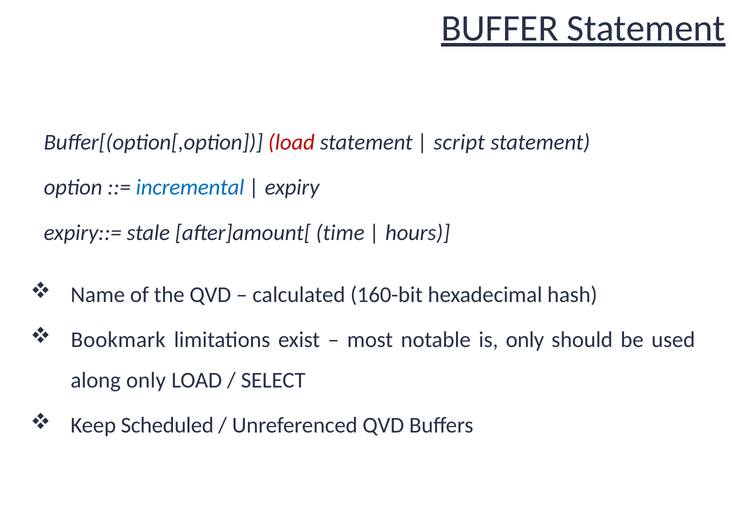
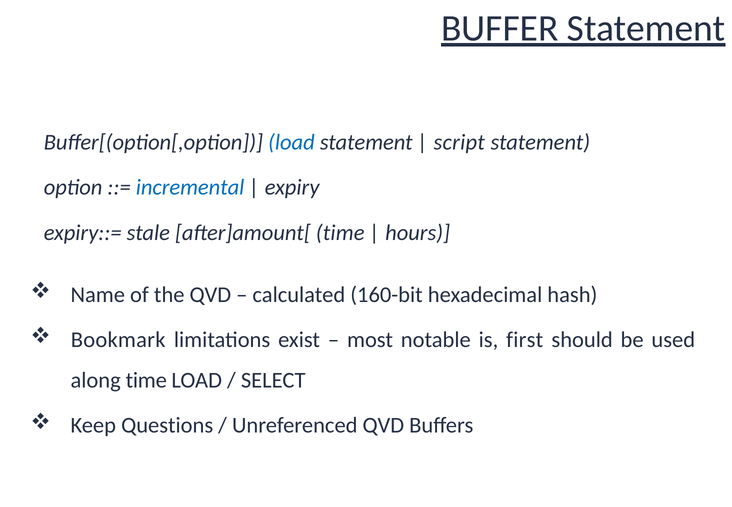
load at (291, 142) colour: red -> blue
is only: only -> first
along only: only -> time
Scheduled: Scheduled -> Questions
